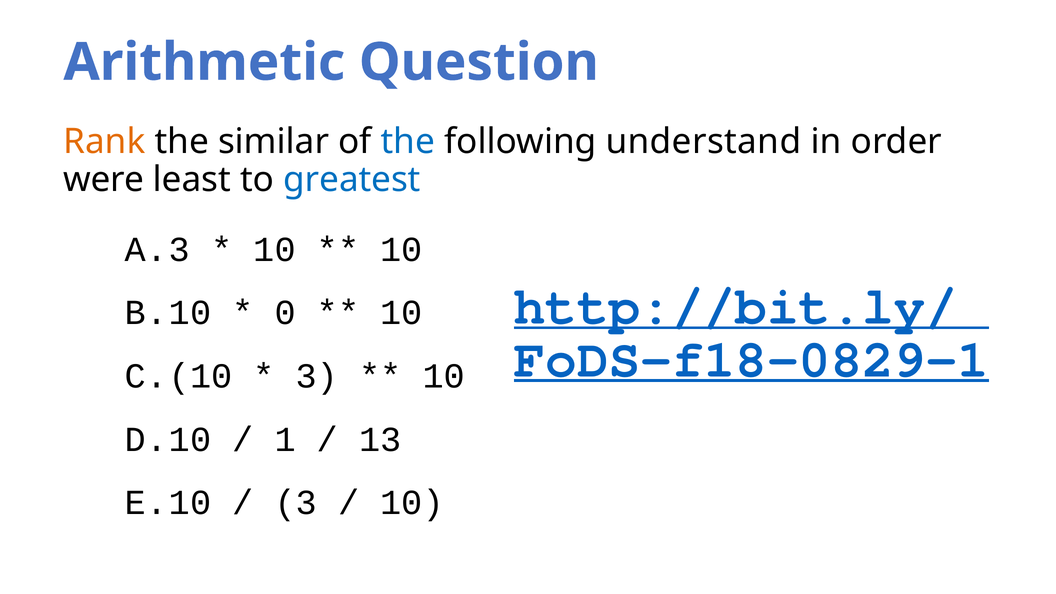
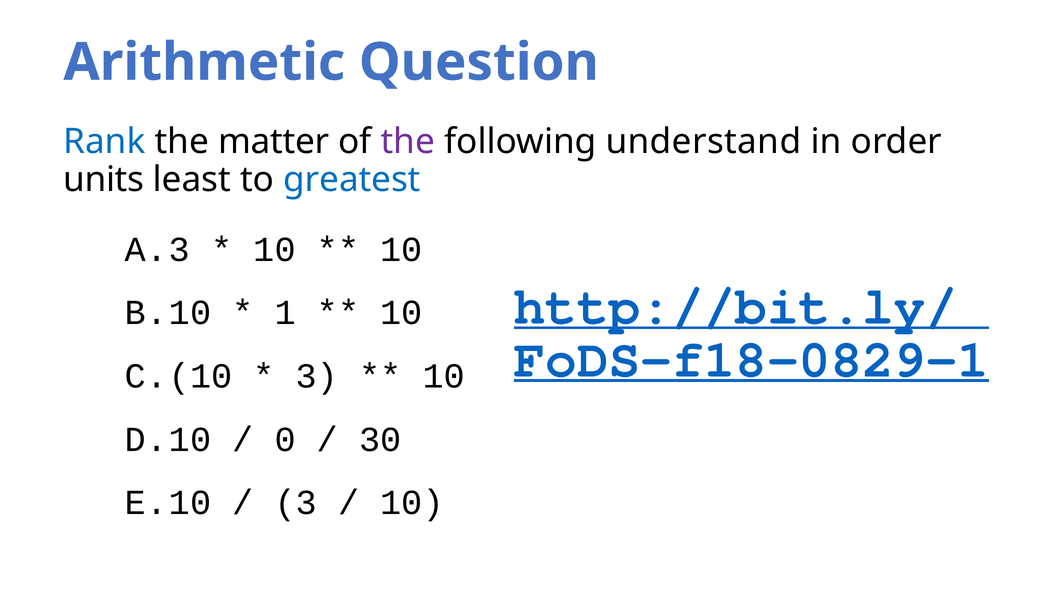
Rank colour: orange -> blue
similar: similar -> matter
the at (408, 142) colour: blue -> purple
were: were -> units
0: 0 -> 1
1: 1 -> 0
13: 13 -> 30
